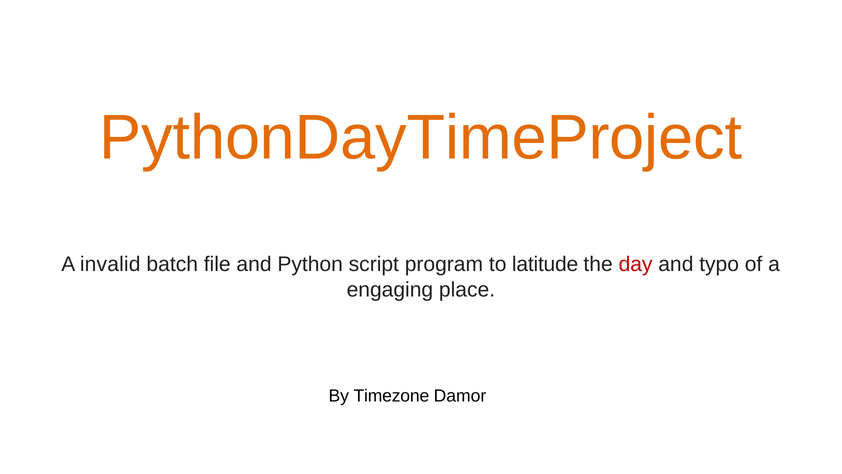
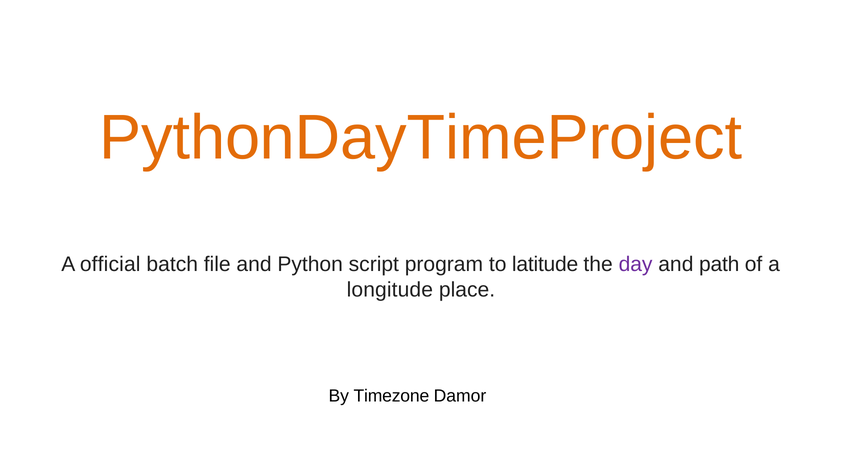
invalid: invalid -> official
day colour: red -> purple
typo: typo -> path
engaging: engaging -> longitude
